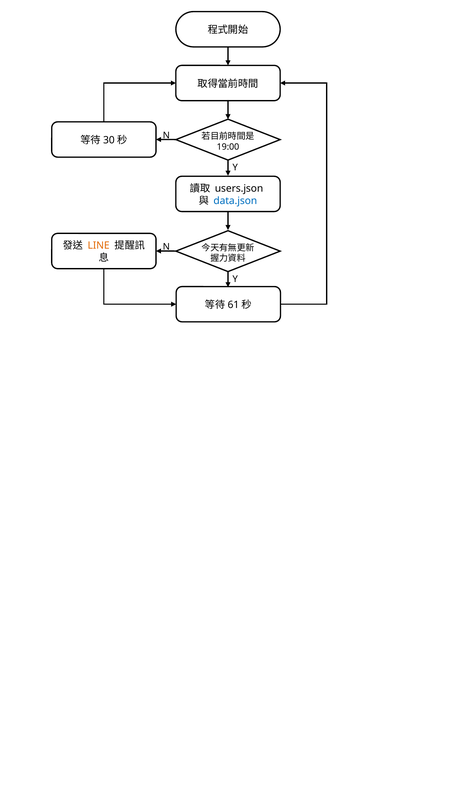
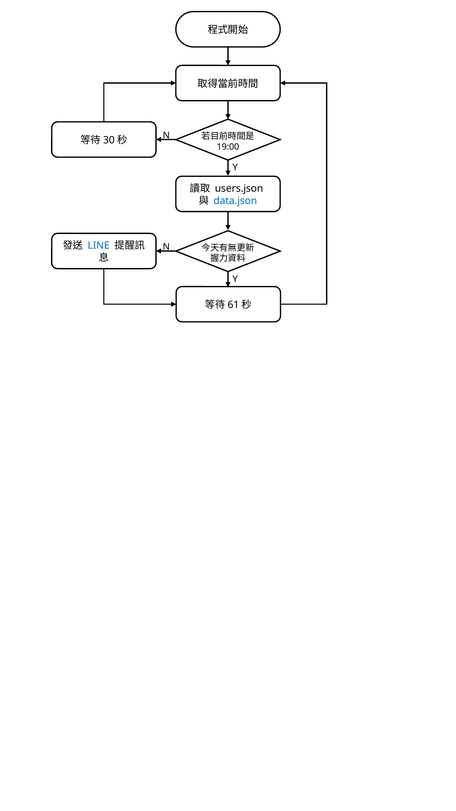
LINE colour: orange -> blue
